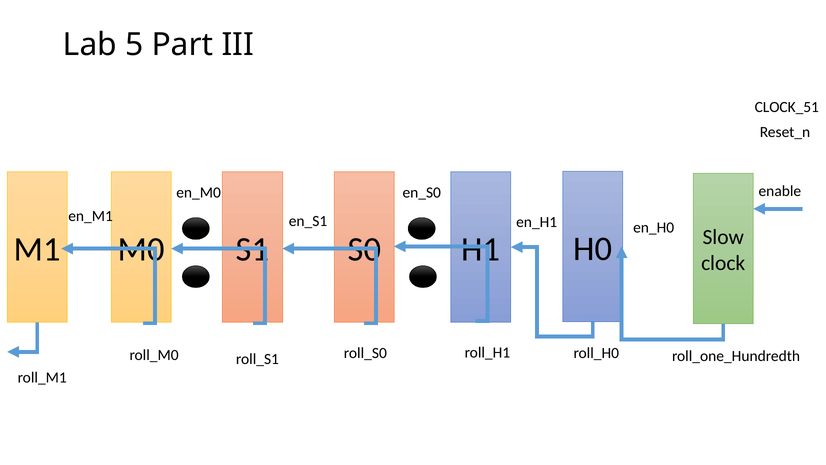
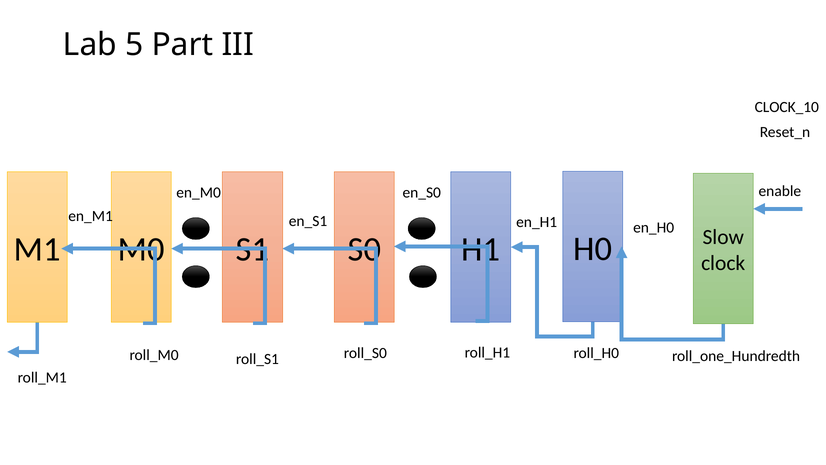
CLOCK_51: CLOCK_51 -> CLOCK_10
